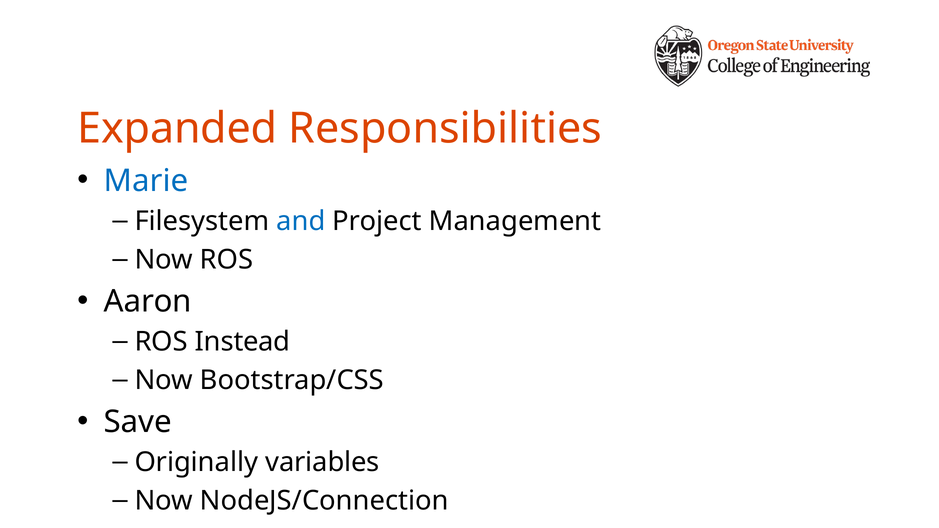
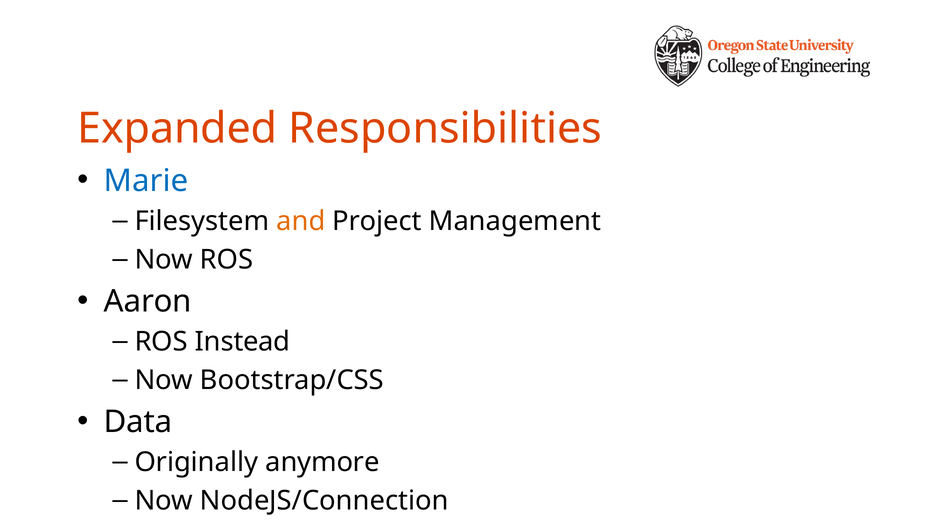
and colour: blue -> orange
Save: Save -> Data
variables: variables -> anymore
